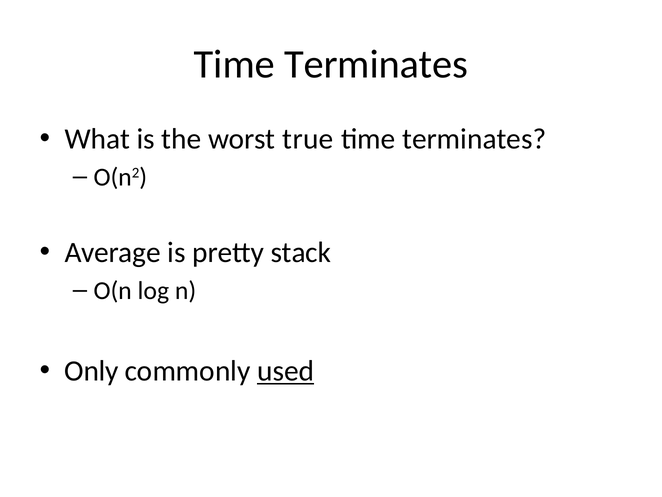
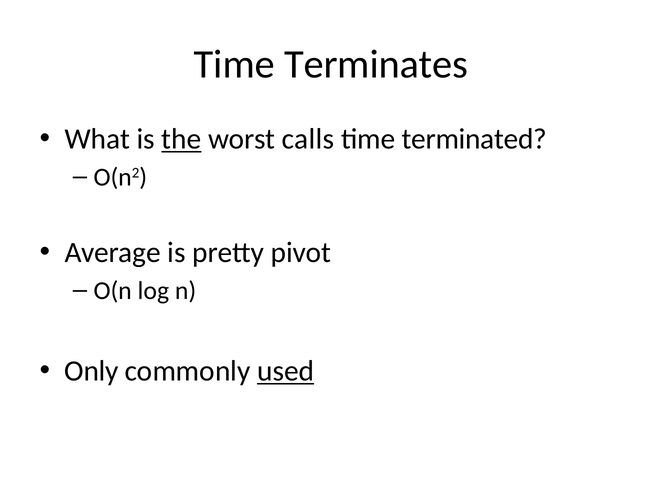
the underline: none -> present
true: true -> calls
terminates at (474, 139): terminates -> terminated
stack: stack -> pivot
